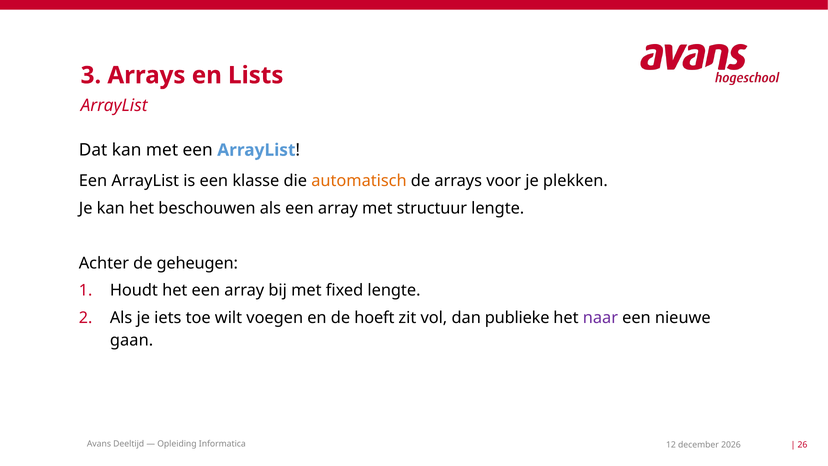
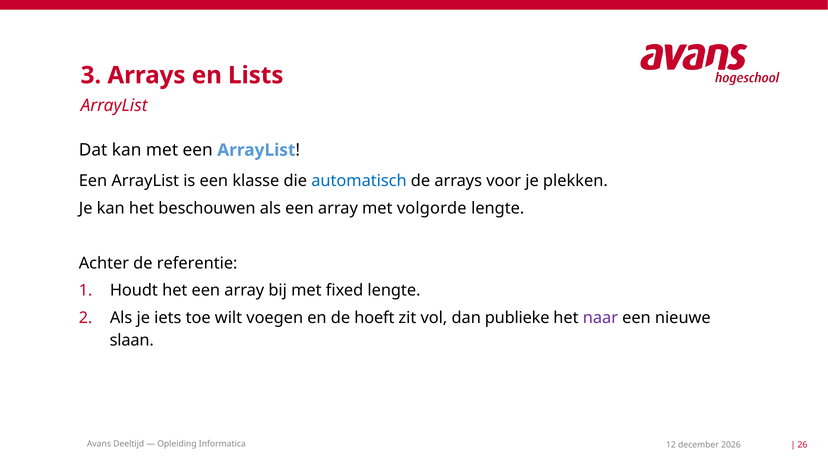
automatisch colour: orange -> blue
structuur: structuur -> volgorde
geheugen: geheugen -> referentie
gaan: gaan -> slaan
